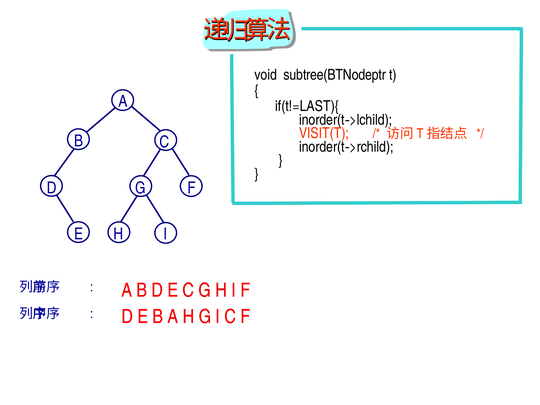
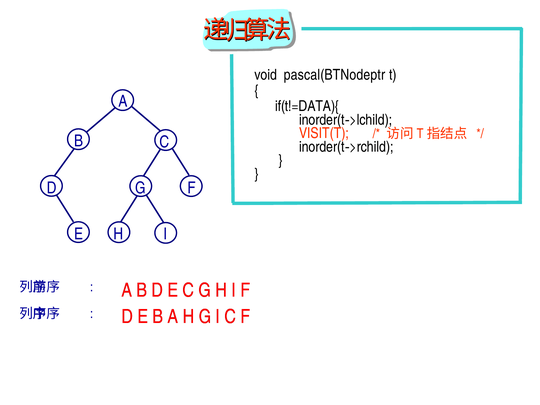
subtree(BTNodeptr: subtree(BTNodeptr -> pascal(BTNodeptr
if(t!=LAST){: if(t!=LAST){ -> if(t!=DATA){
